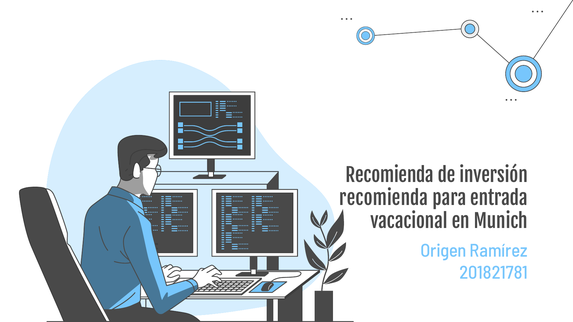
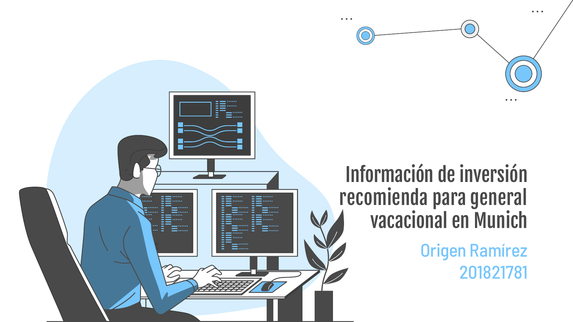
Recomienda at (390, 176): Recomienda -> Información
entrada: entrada -> general
